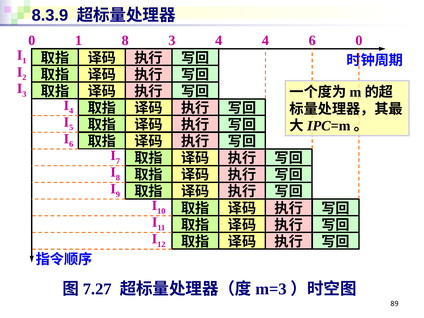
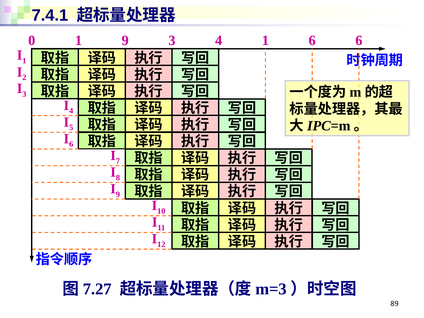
8.3.9: 8.3.9 -> 7.4.1
1 8: 8 -> 9
3 4: 4 -> 1
6 0: 0 -> 6
